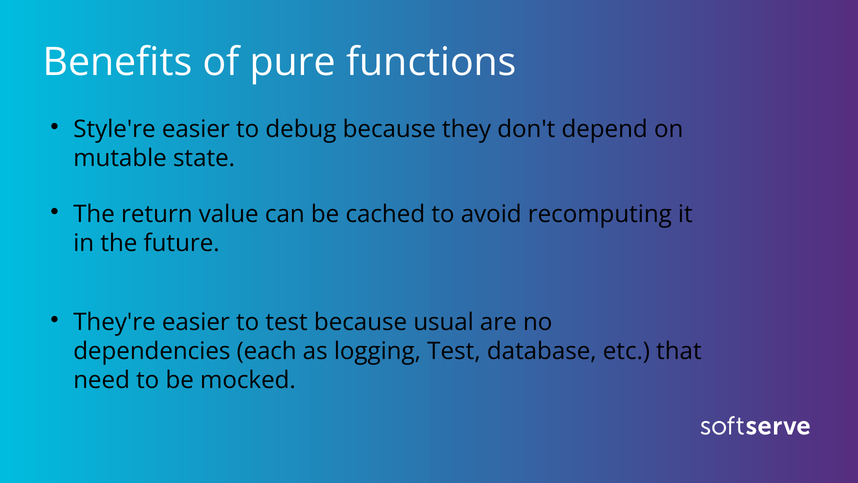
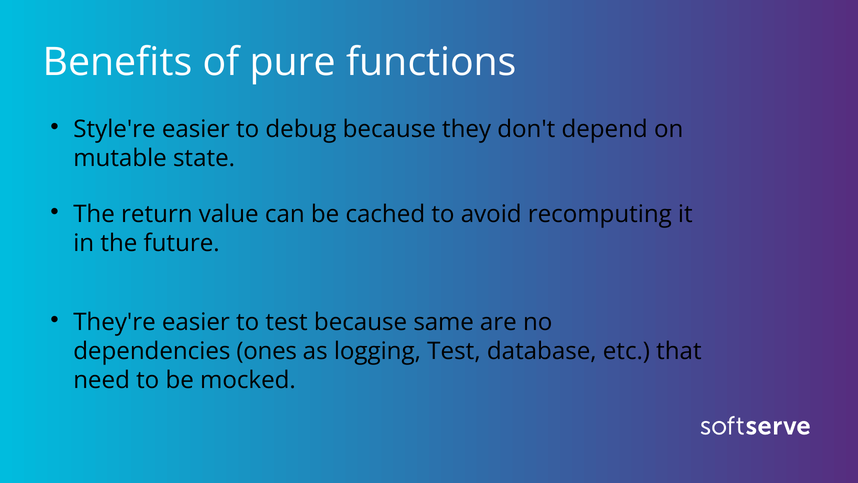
usual: usual -> same
each: each -> ones
